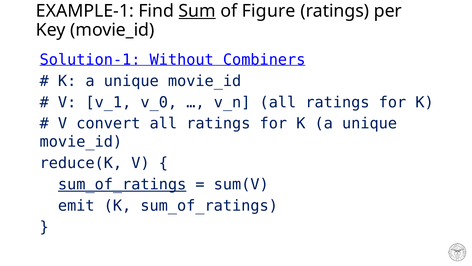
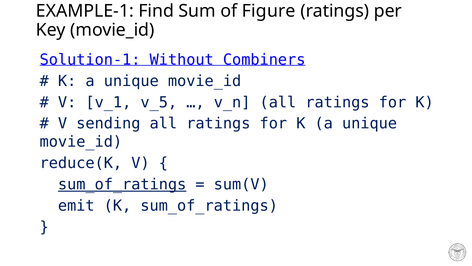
Sum underline: present -> none
v_0: v_0 -> v_5
convert: convert -> sending
